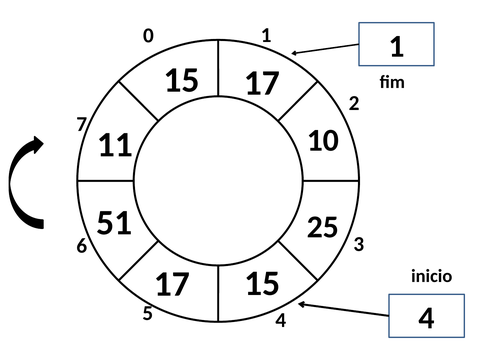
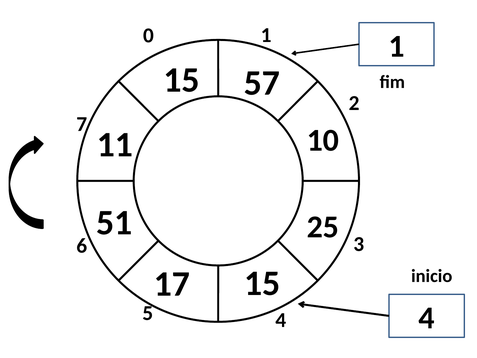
17 at (262, 83): 17 -> 57
